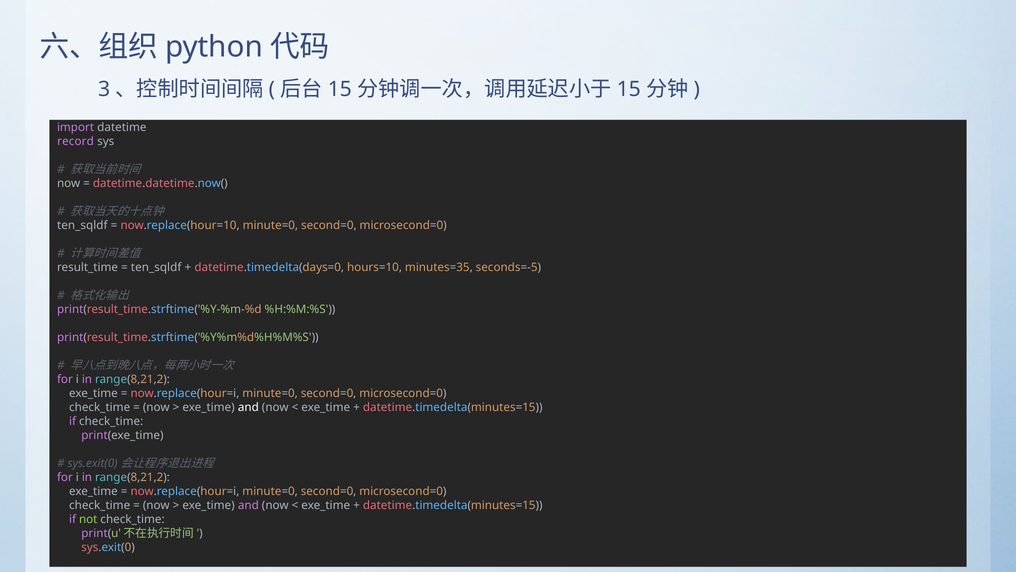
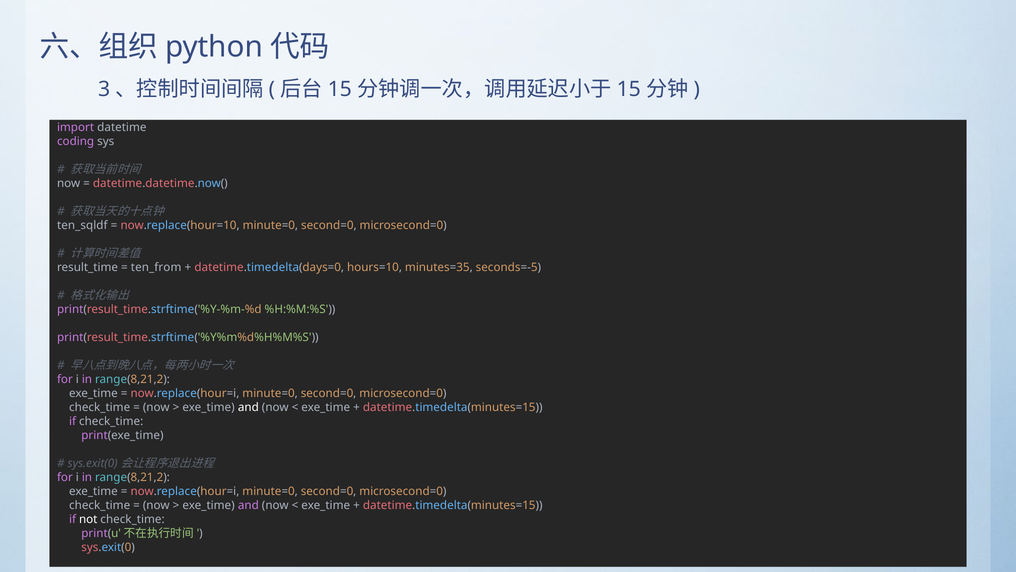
record: record -> coding
ten_sqldf at (156, 267): ten_sqldf -> ten_from
not colour: light green -> white
